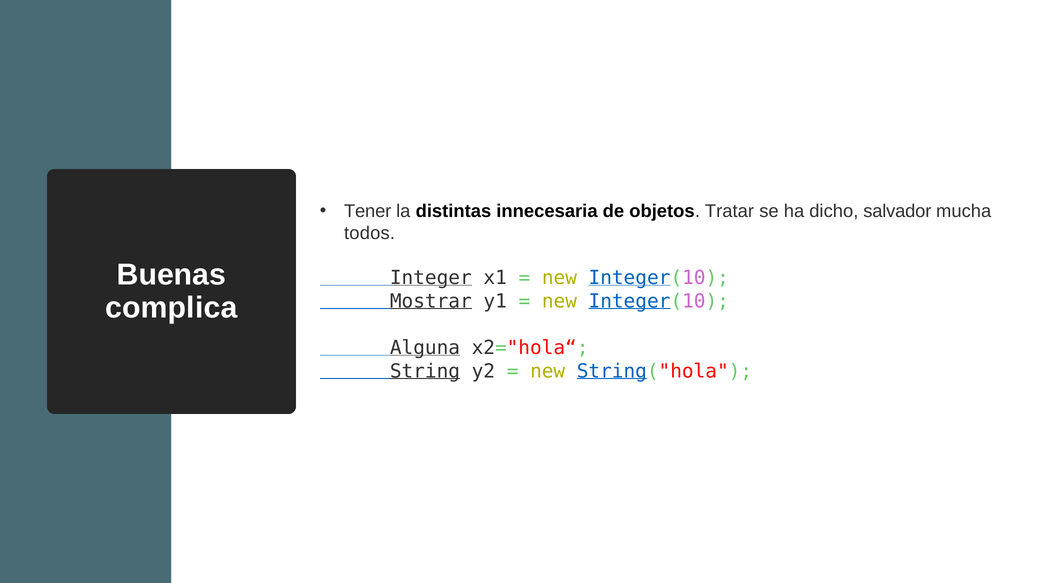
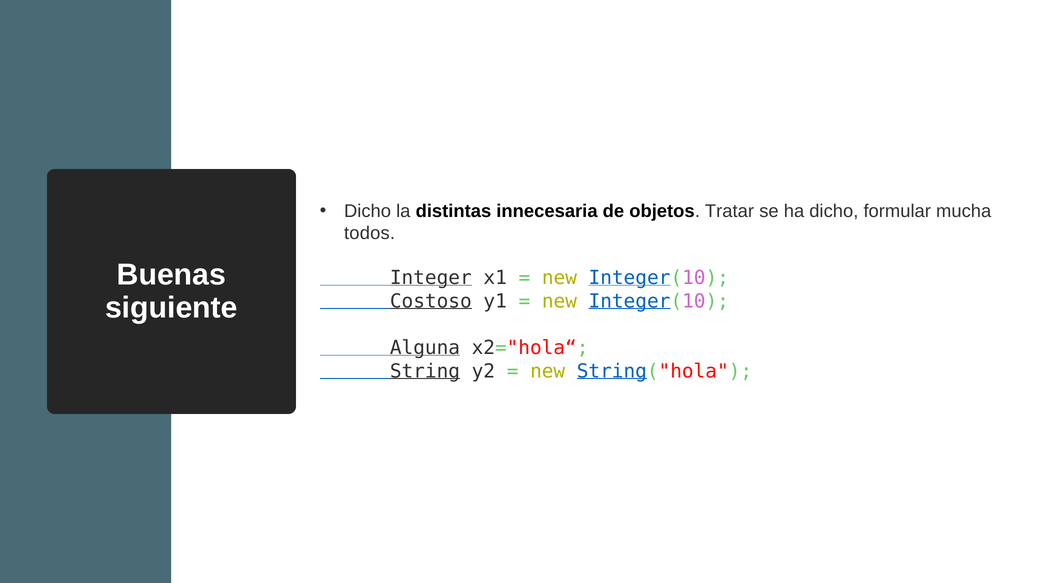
Tener at (368, 211): Tener -> Dicho
salvador: salvador -> formular
Mostrar: Mostrar -> Costoso
complica: complica -> siguiente
